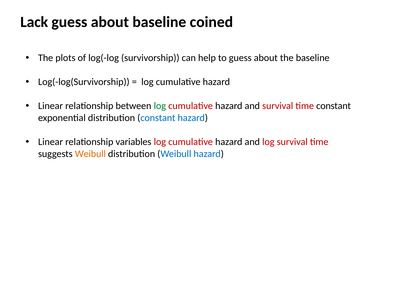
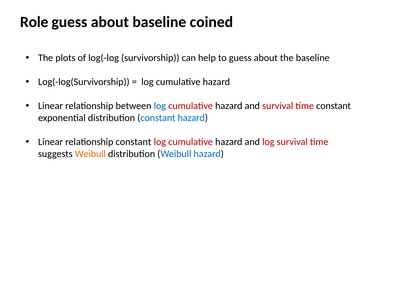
Lack: Lack -> Role
log at (160, 106) colour: green -> blue
relationship variables: variables -> constant
